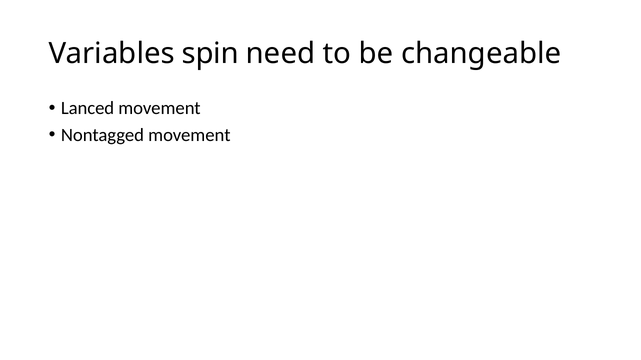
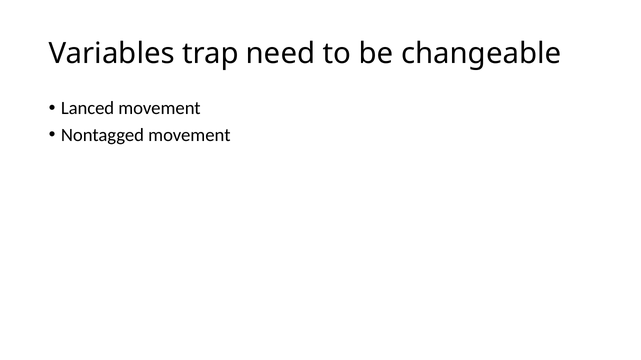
spin: spin -> trap
